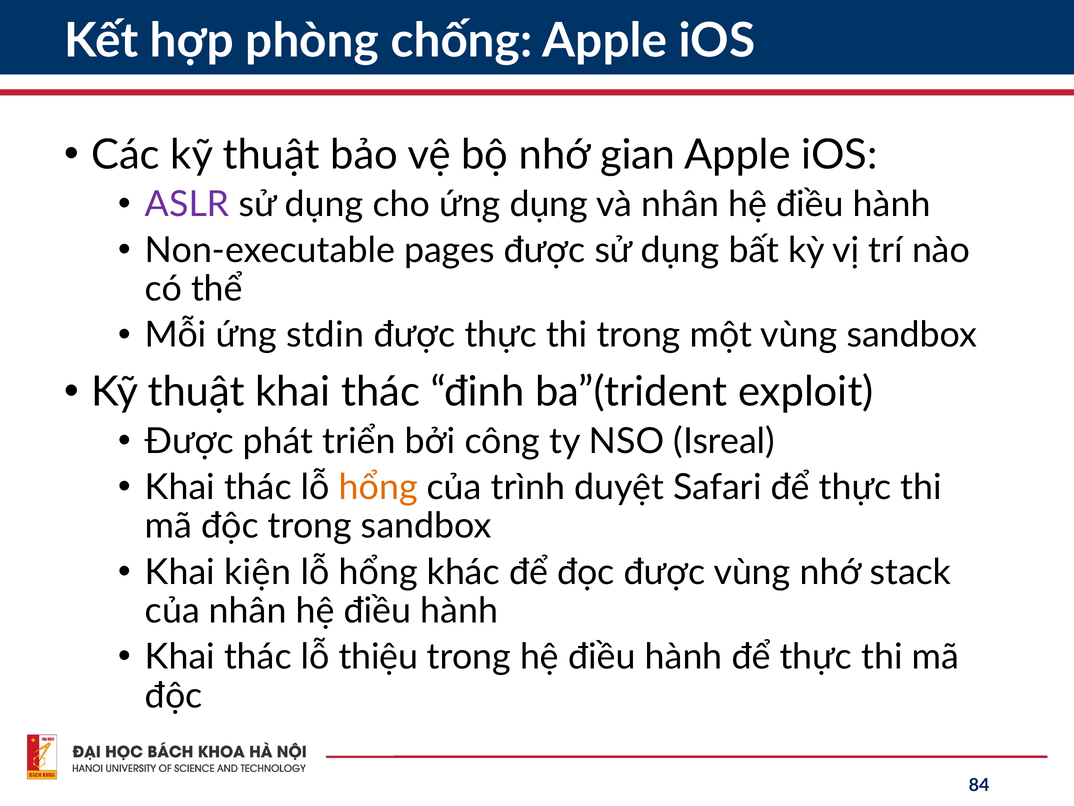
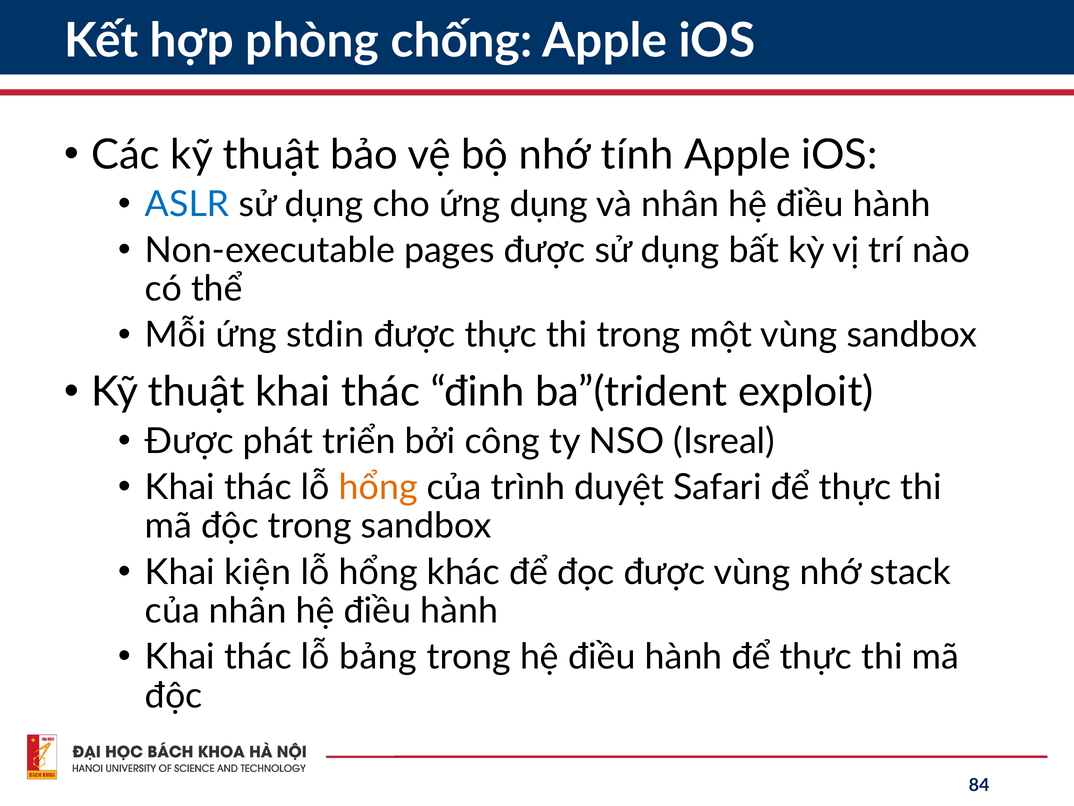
gian: gian -> tính
ASLR colour: purple -> blue
thiệu: thiệu -> bảng
